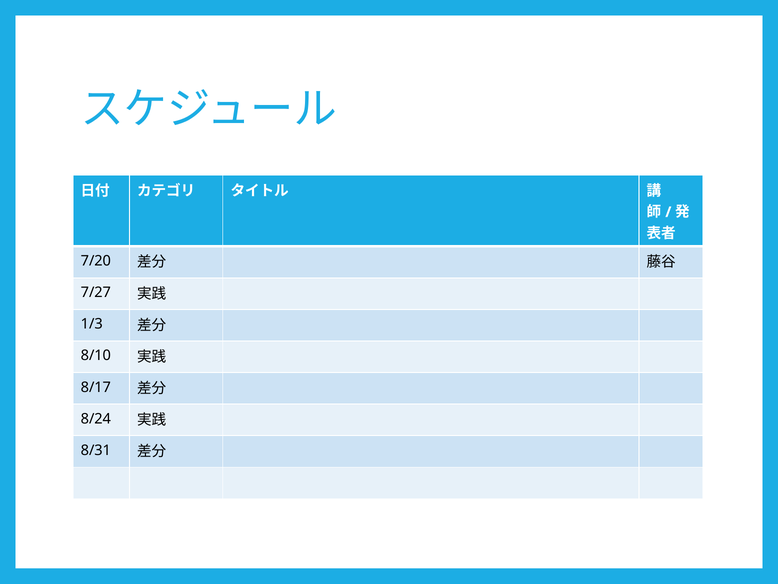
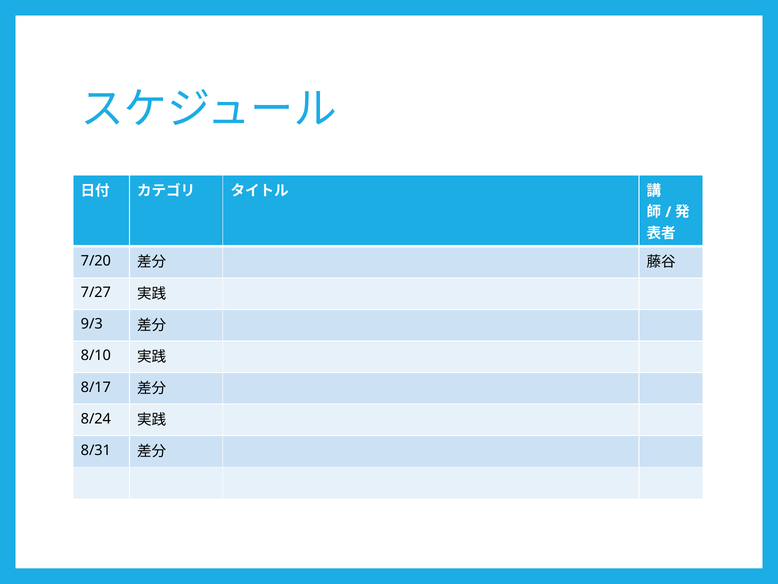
1/3: 1/3 -> 9/3
